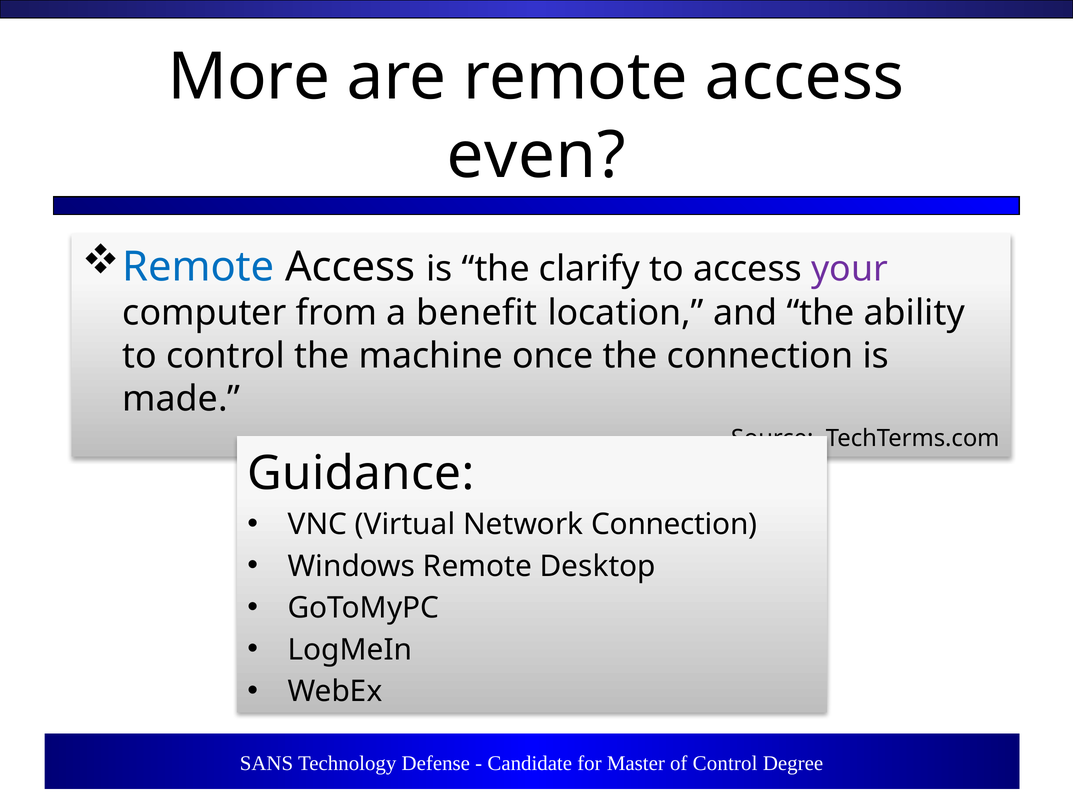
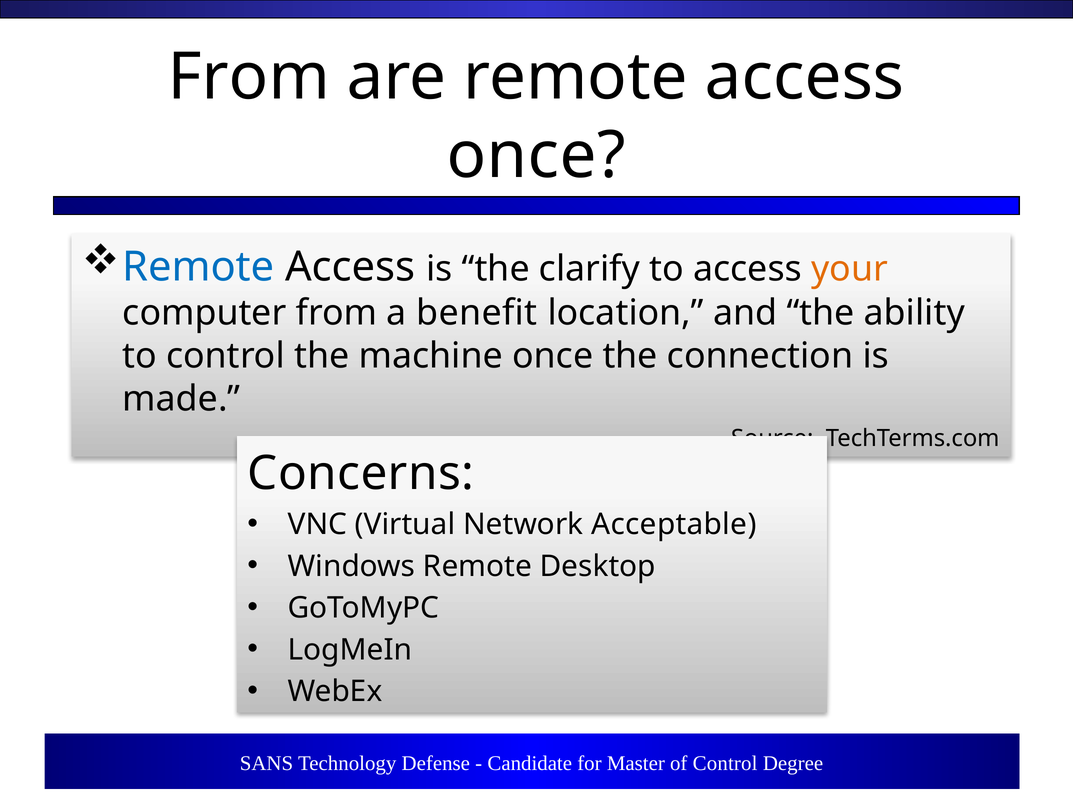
More at (249, 77): More -> From
even at (536, 156): even -> once
your colour: purple -> orange
Guidance: Guidance -> Concerns
Network Connection: Connection -> Acceptable
